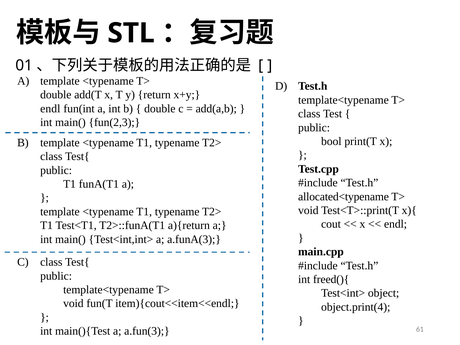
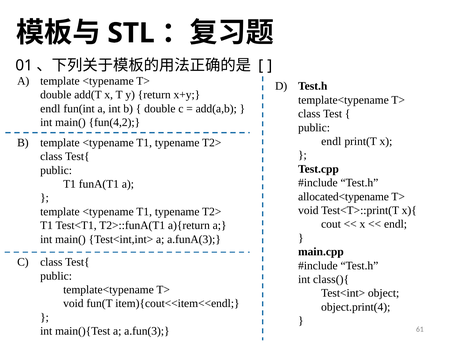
fun(2,3: fun(2,3 -> fun(4,2
bool at (331, 141): bool -> endl
freed(){: freed(){ -> class(){
